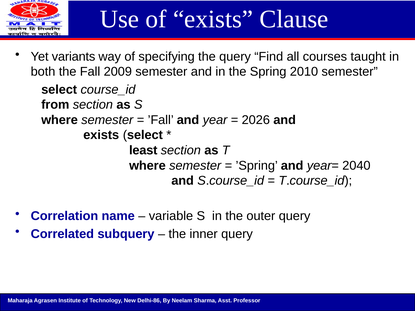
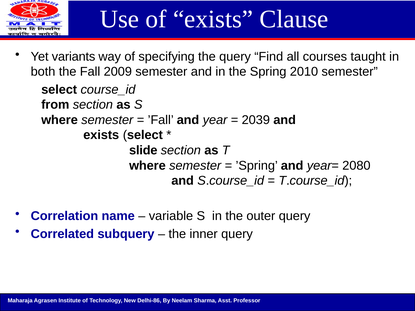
2026: 2026 -> 2039
least: least -> slide
2040: 2040 -> 2080
